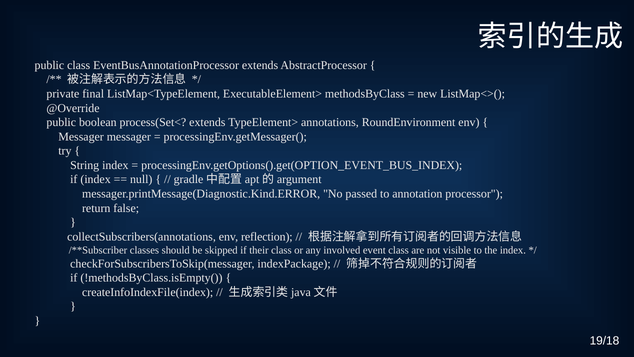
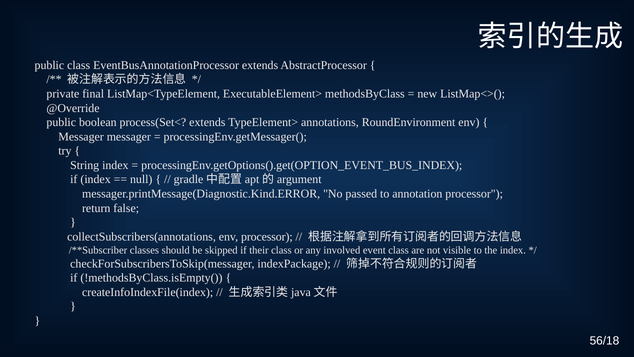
env reflection: reflection -> processor
19/18: 19/18 -> 56/18
